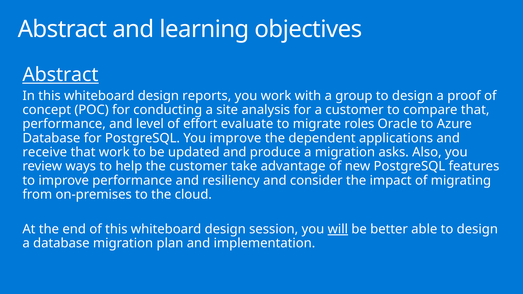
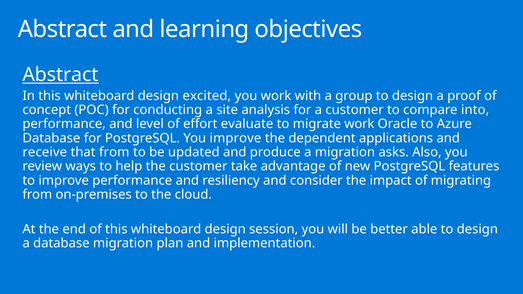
reports: reports -> excited
compare that: that -> into
migrate roles: roles -> work
that work: work -> from
will underline: present -> none
